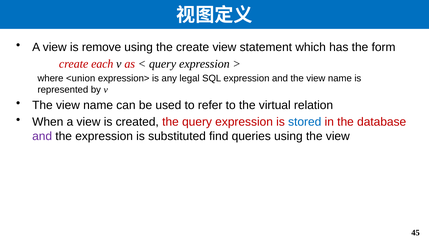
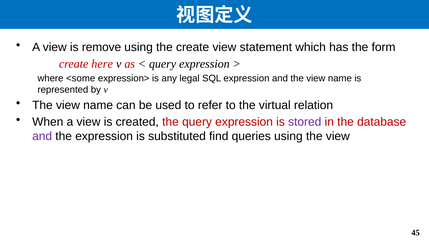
each: each -> here
<union: <union -> <some
stored colour: blue -> purple
